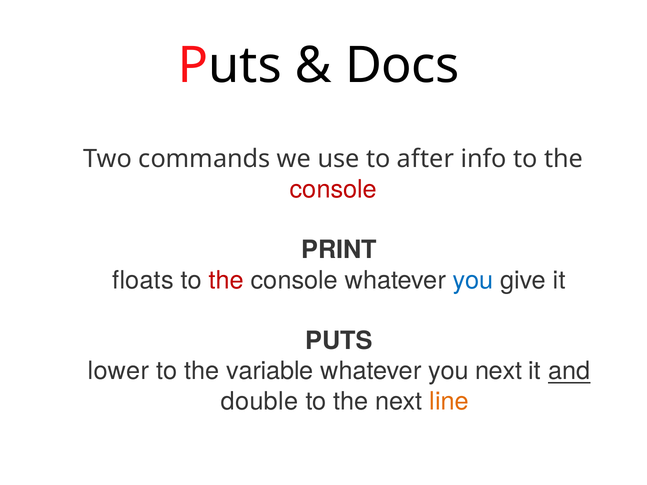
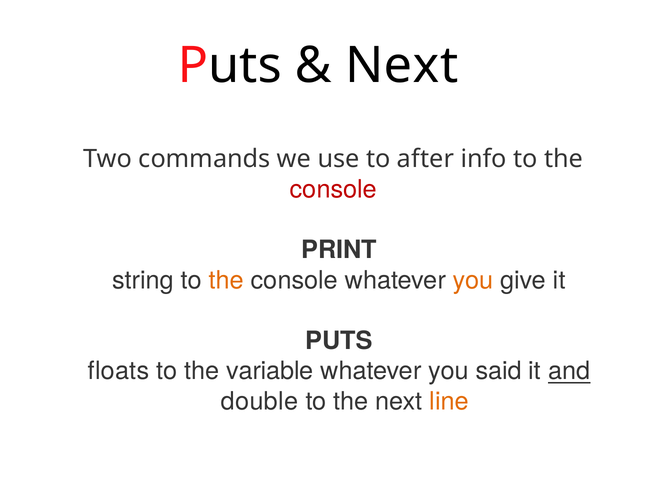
Docs at (402, 65): Docs -> Next
floats: floats -> string
the at (226, 280) colour: red -> orange
you at (473, 280) colour: blue -> orange
lower: lower -> floats
you next: next -> said
